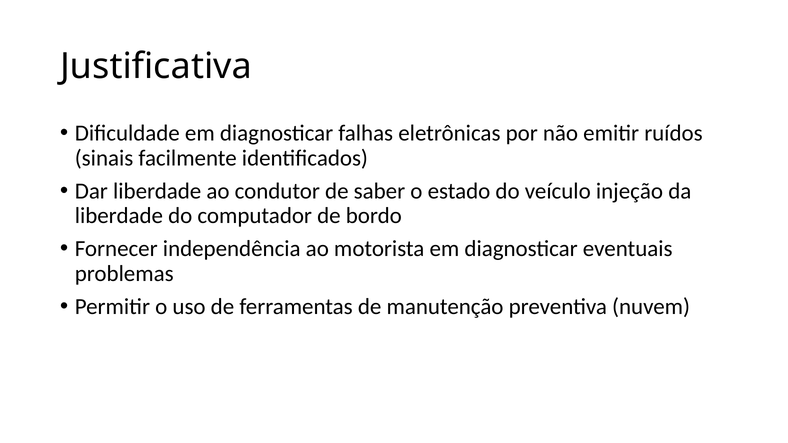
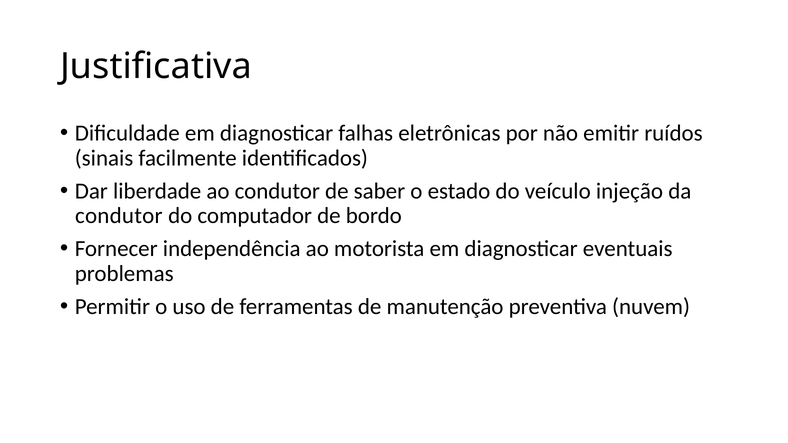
liberdade at (119, 216): liberdade -> condutor
